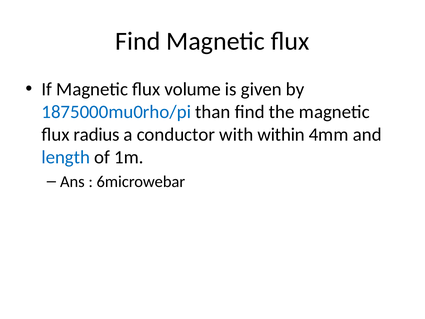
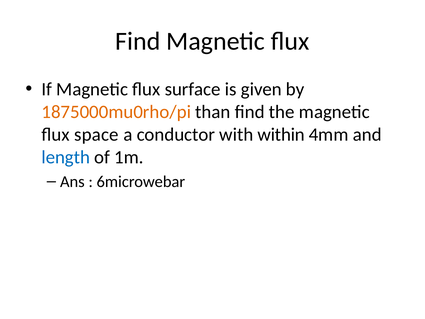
volume: volume -> surface
1875000mu0rho/pi colour: blue -> orange
radius: radius -> space
